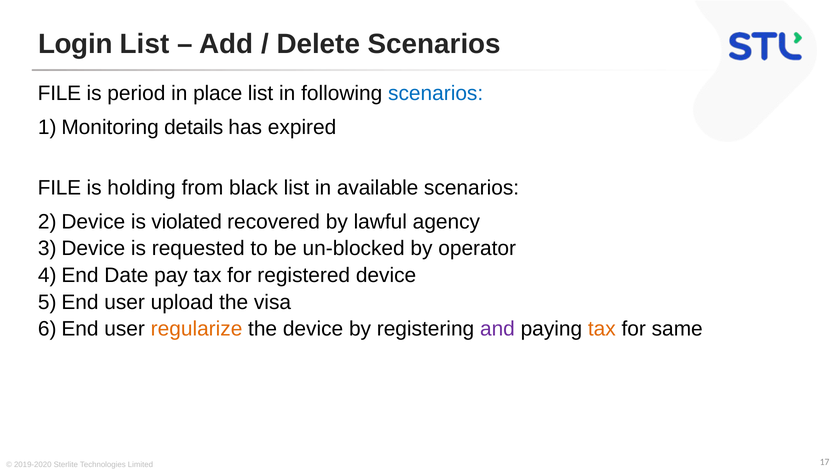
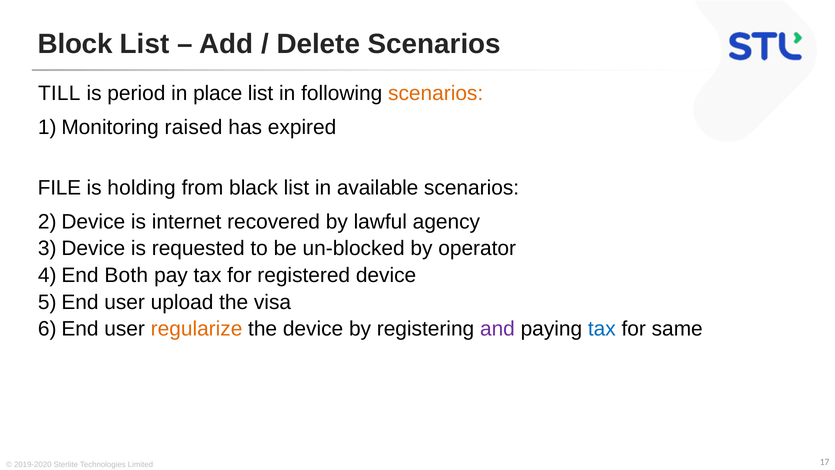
Login: Login -> Block
FILE at (59, 93): FILE -> TILL
scenarios at (436, 93) colour: blue -> orange
details: details -> raised
violated: violated -> internet
Date: Date -> Both
tax at (602, 329) colour: orange -> blue
